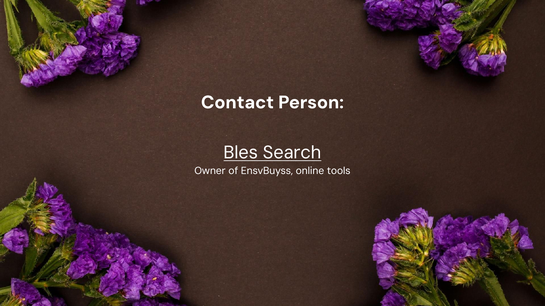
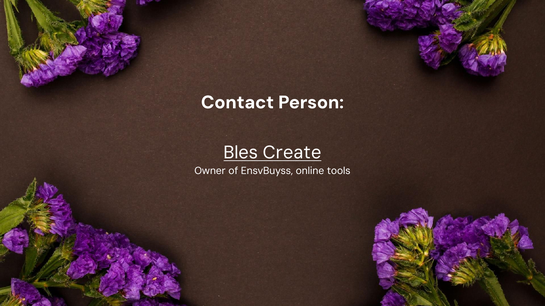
Search: Search -> Create
